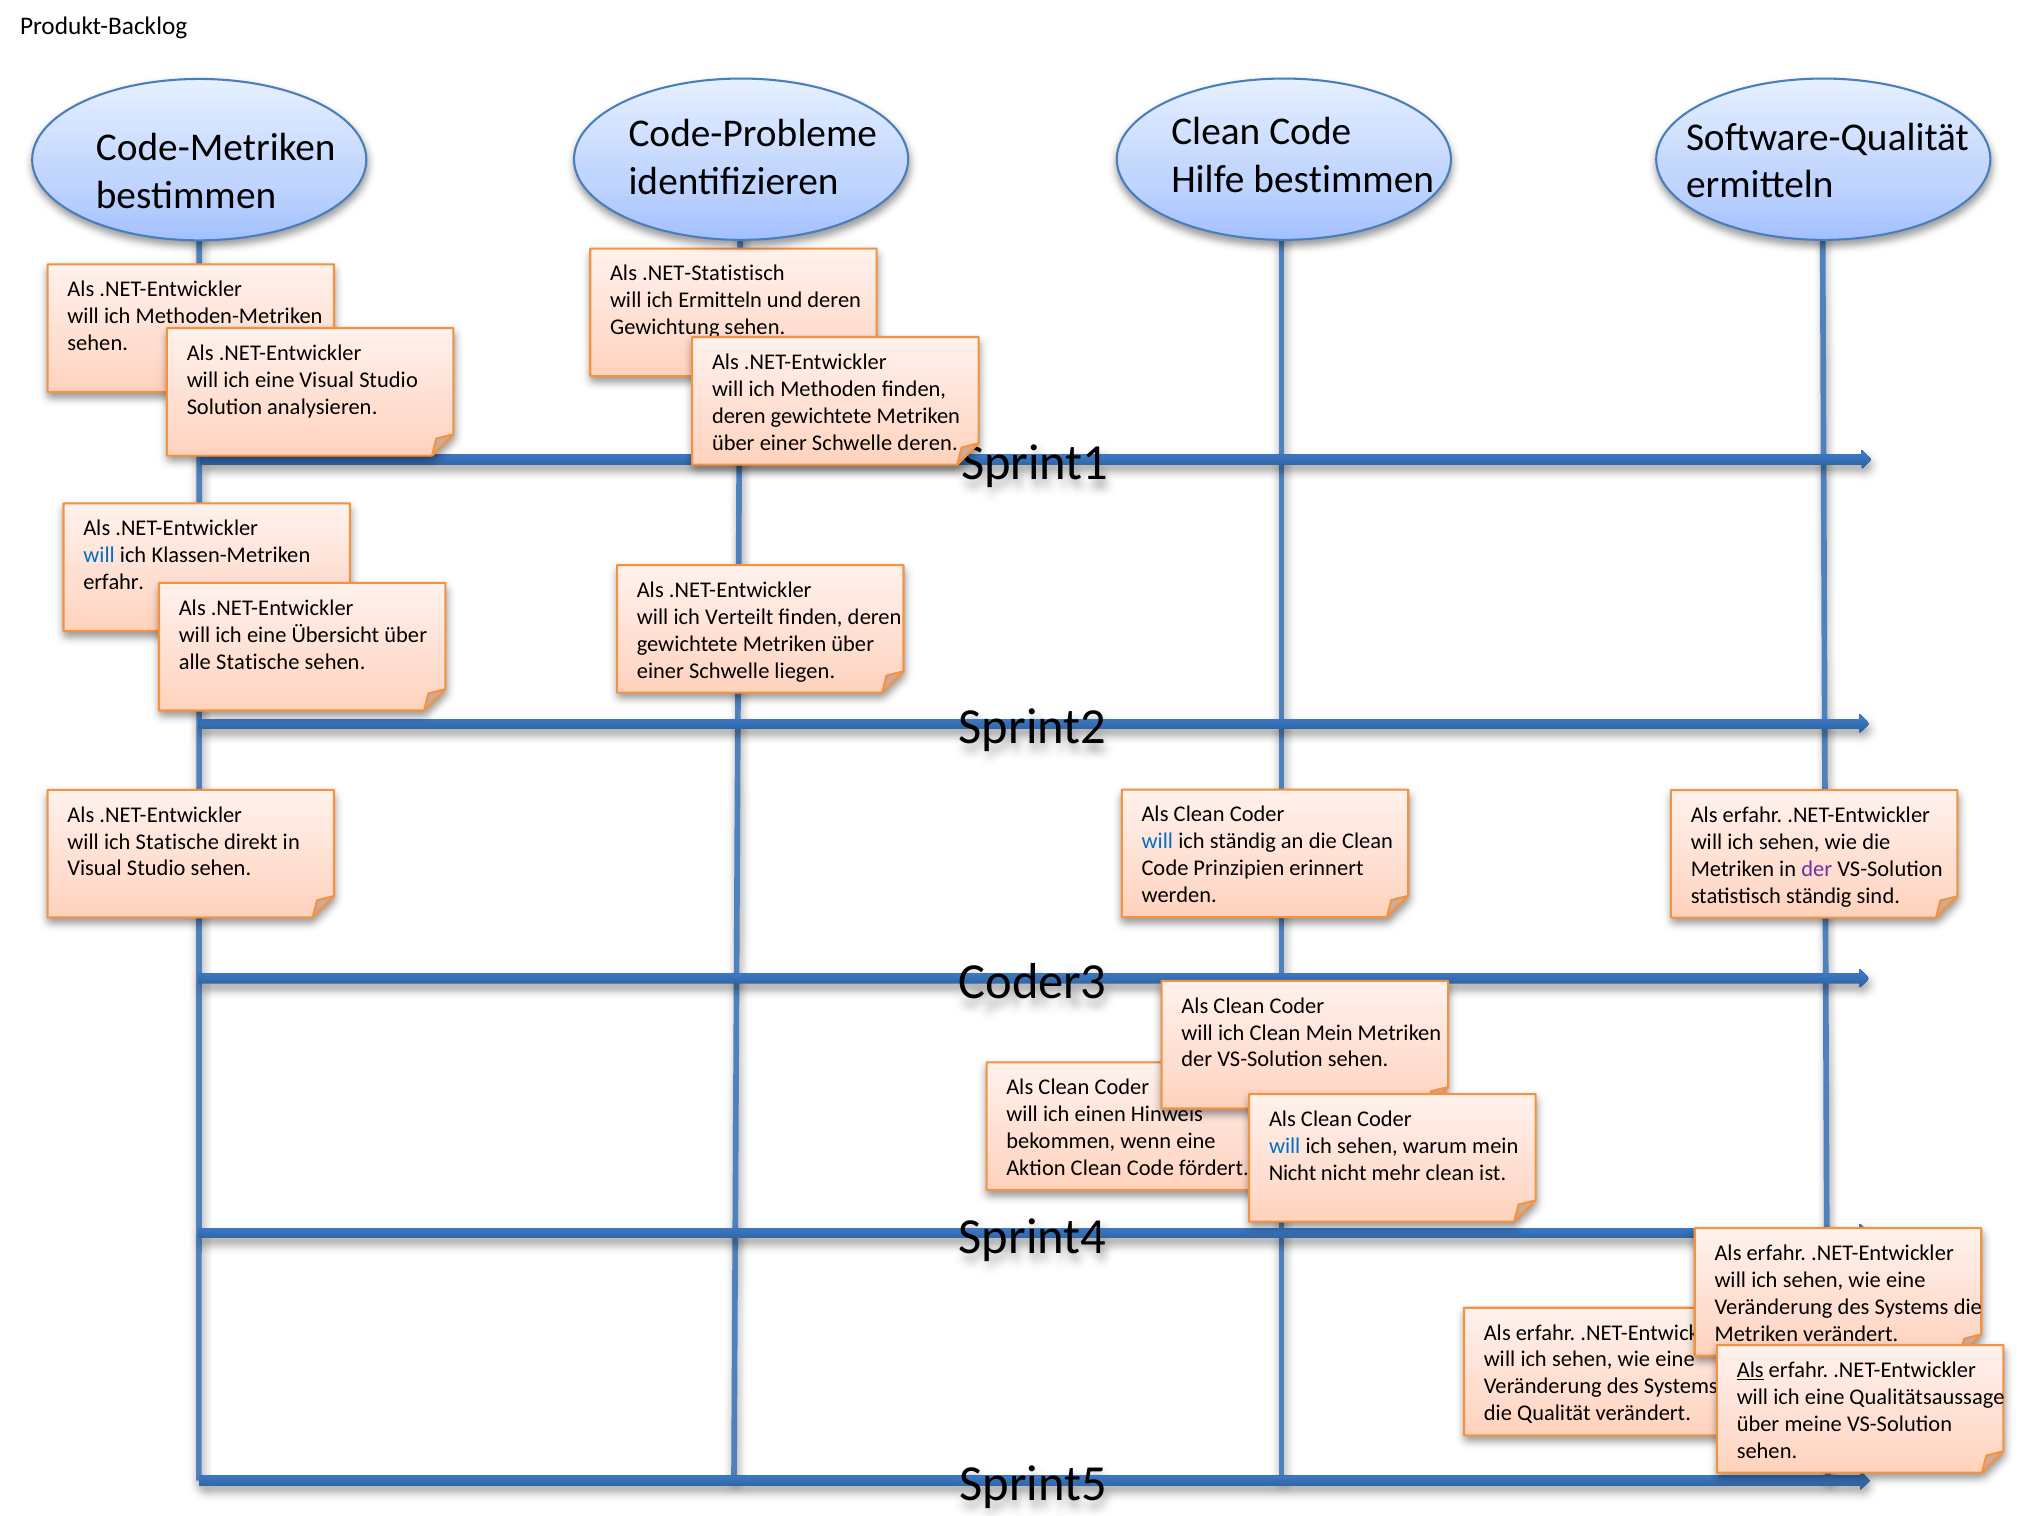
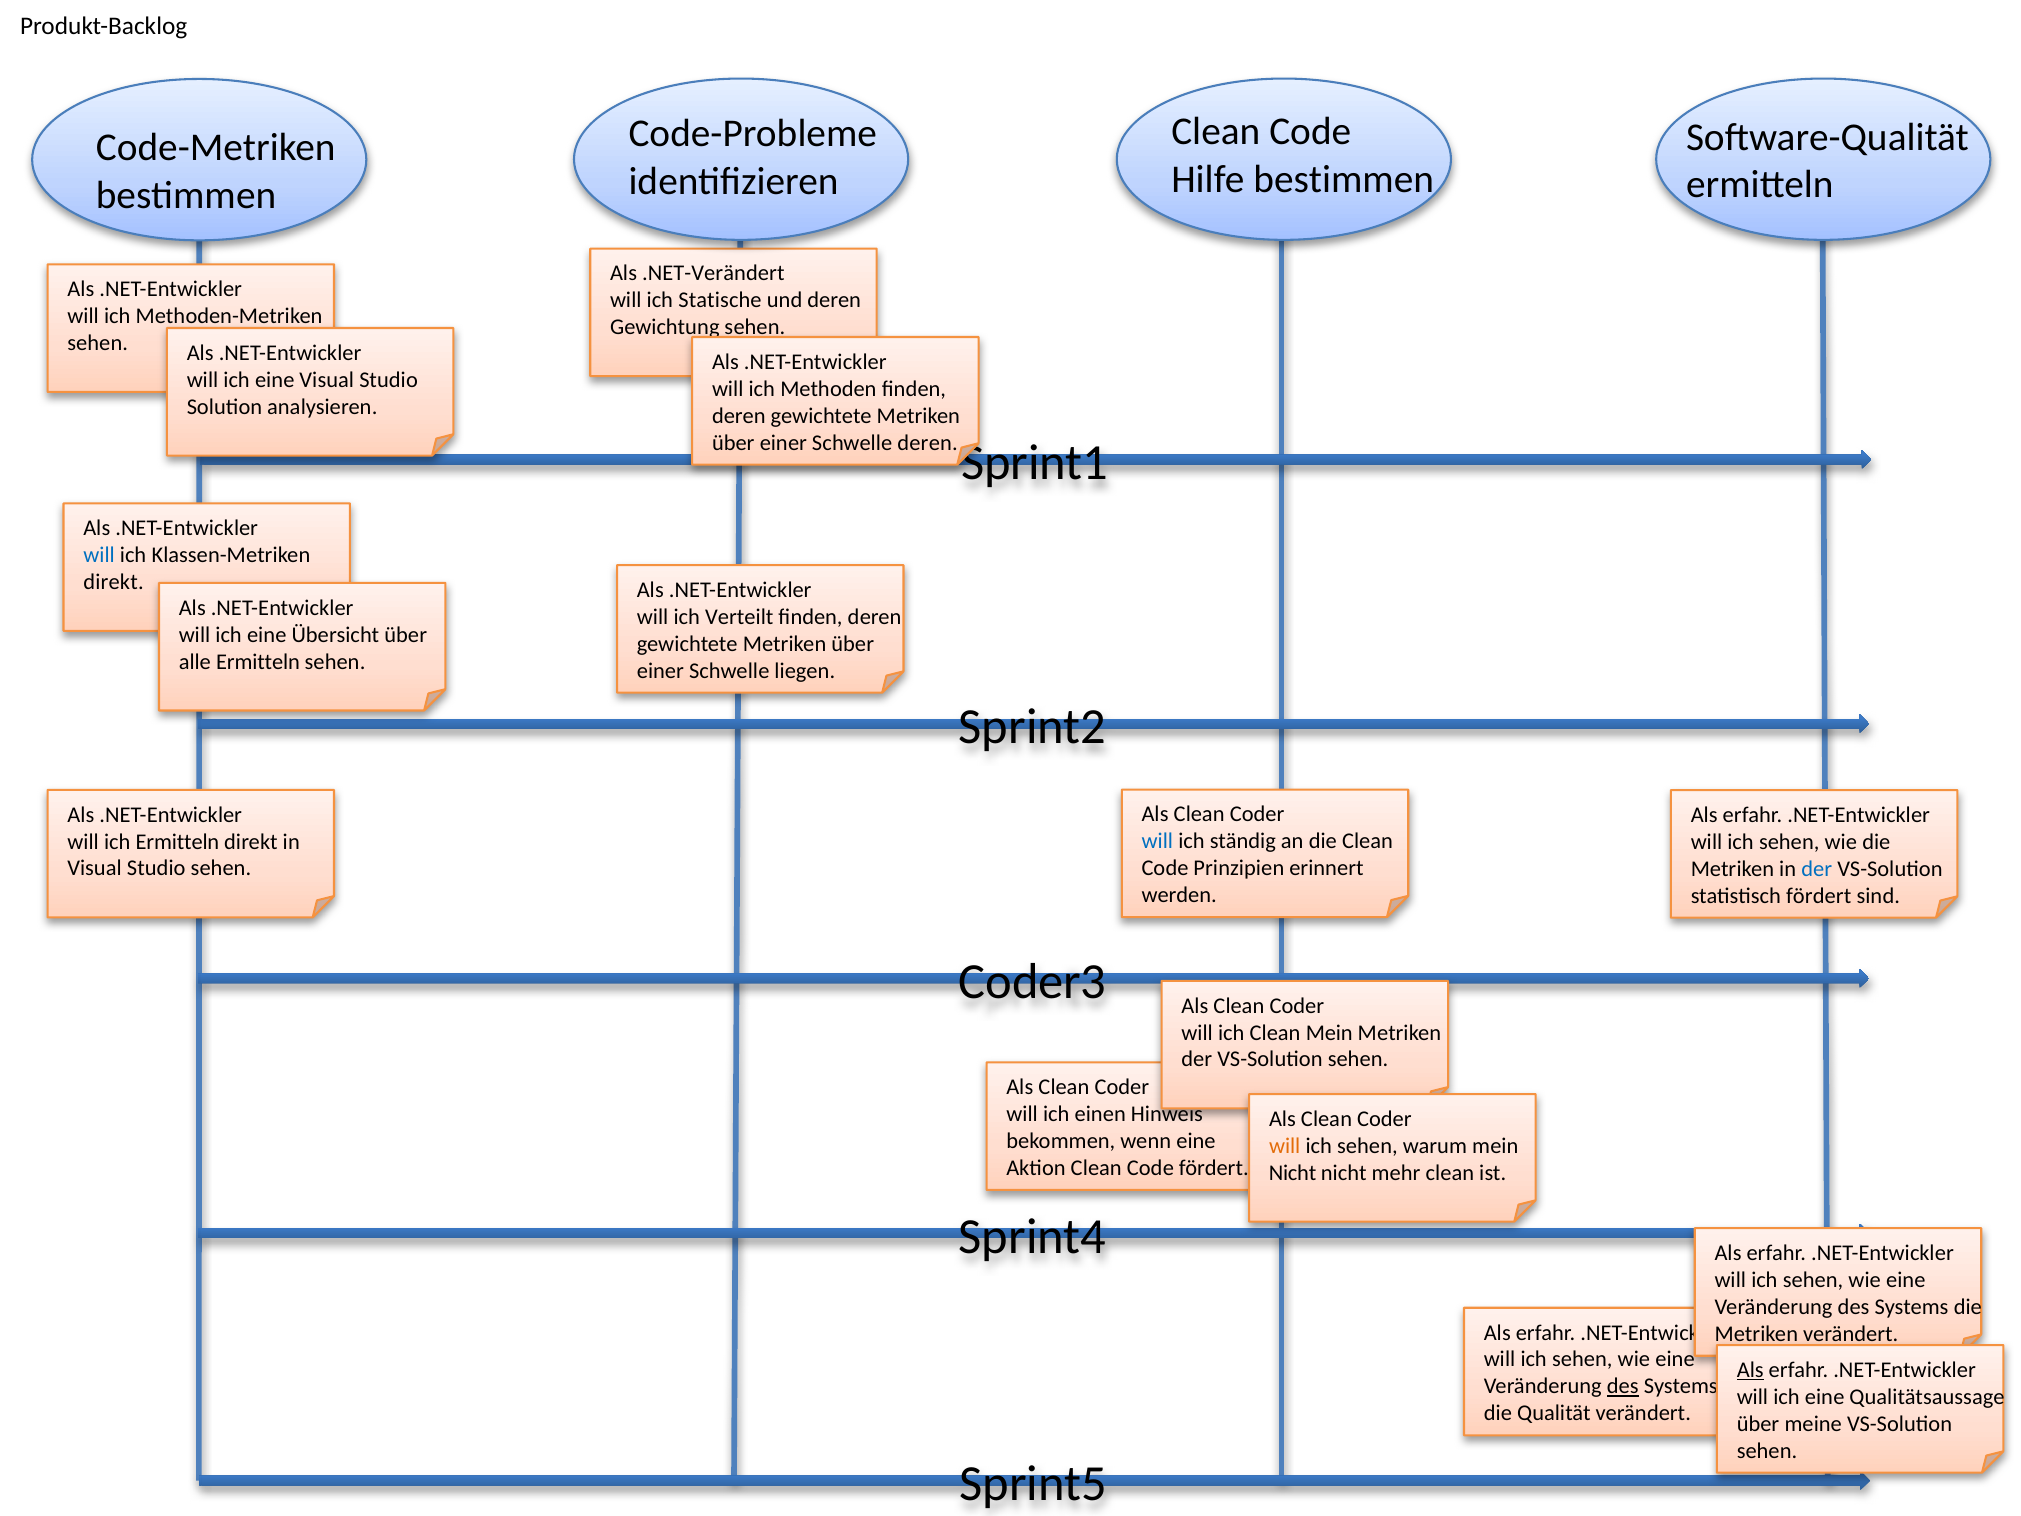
.NET-Statistisch: .NET-Statistisch -> .NET-Verändert
ich Ermitteln: Ermitteln -> Statische
erfahr at (114, 582): erfahr -> direkt
alle Statische: Statische -> Ermitteln
ich Statische: Statische -> Ermitteln
der at (1817, 869) colour: purple -> blue
statistisch ständig: ständig -> fördert
will at (1285, 1146) colour: blue -> orange
des at (1623, 1386) underline: none -> present
